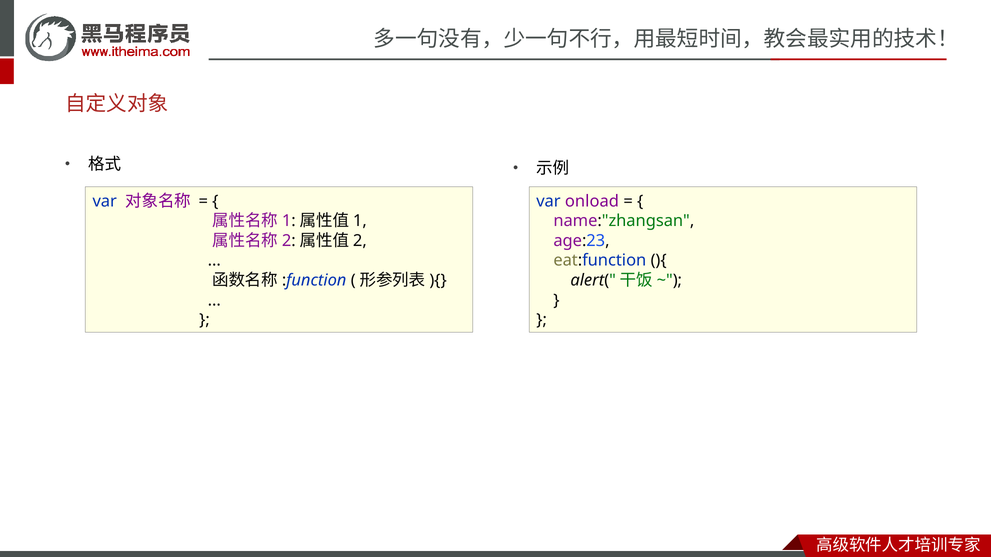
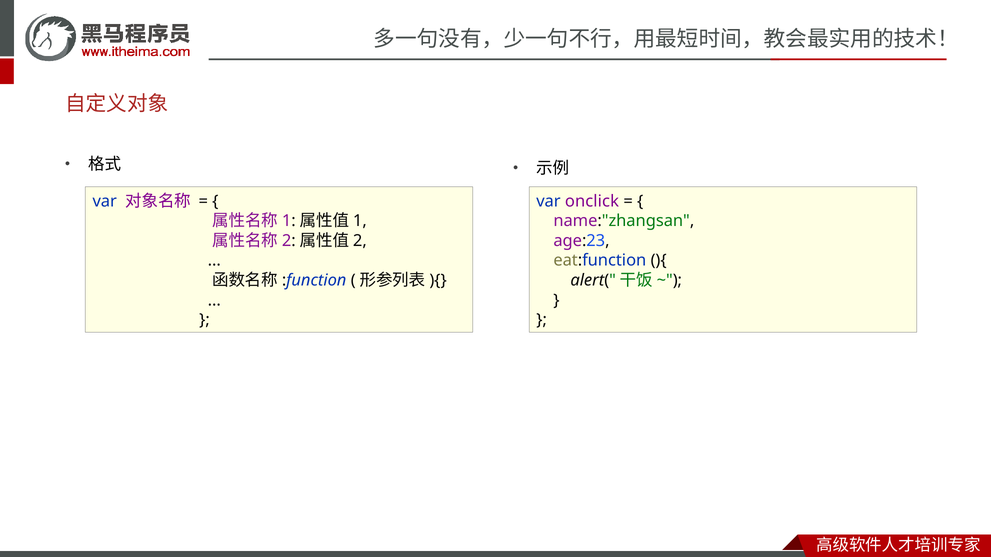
onload: onload -> onclick
